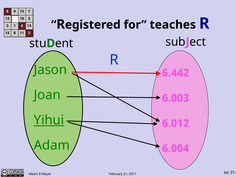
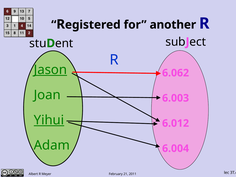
teaches: teaches -> another
Jason underline: none -> present
6.442: 6.442 -> 6.062
